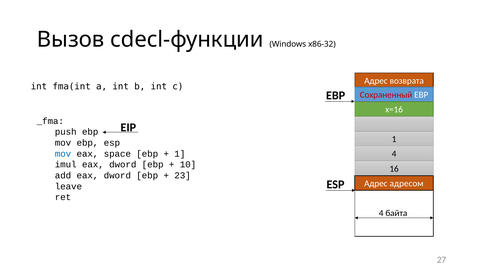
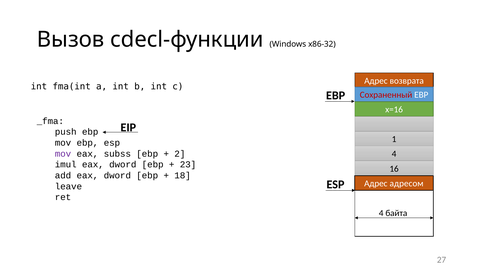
mov at (63, 154) colour: blue -> purple
space: space -> subss
1 at (180, 154): 1 -> 2
10: 10 -> 23
23: 23 -> 18
